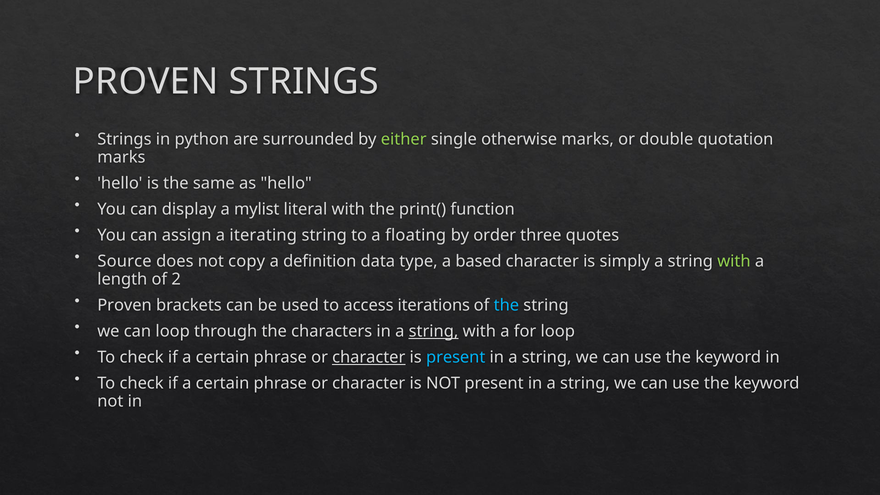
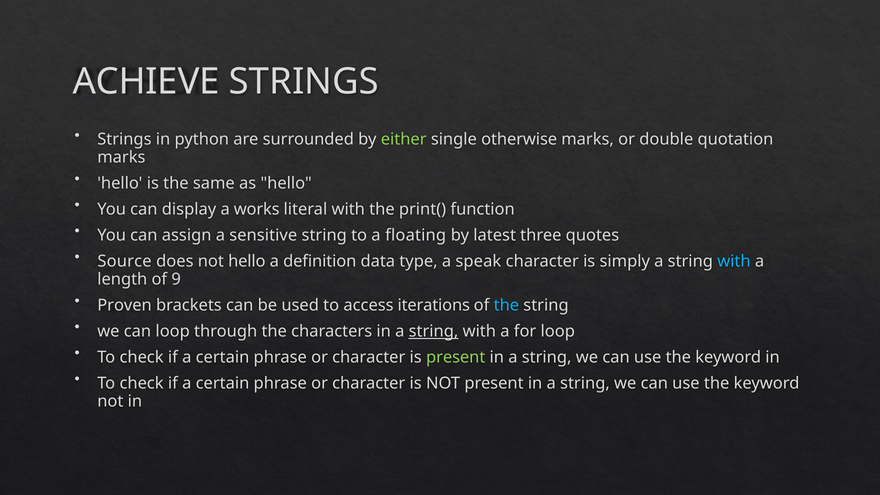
PROVEN at (146, 82): PROVEN -> ACHIEVE
mylist: mylist -> works
iterating: iterating -> sensitive
order: order -> latest
not copy: copy -> hello
based: based -> speak
with at (734, 261) colour: light green -> light blue
2: 2 -> 9
character at (369, 357) underline: present -> none
present at (456, 357) colour: light blue -> light green
